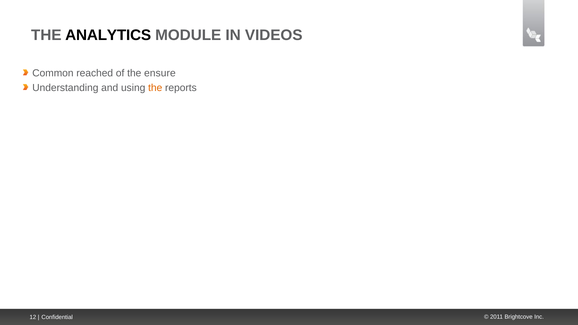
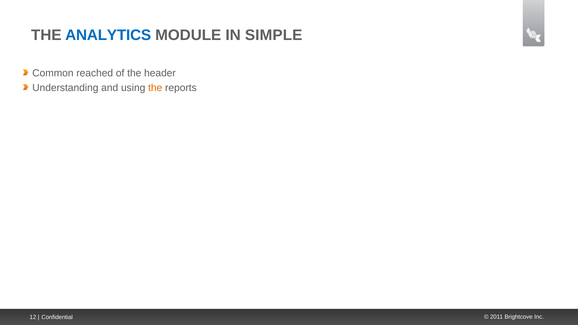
ANALYTICS colour: black -> blue
VIDEOS: VIDEOS -> SIMPLE
ensure: ensure -> header
